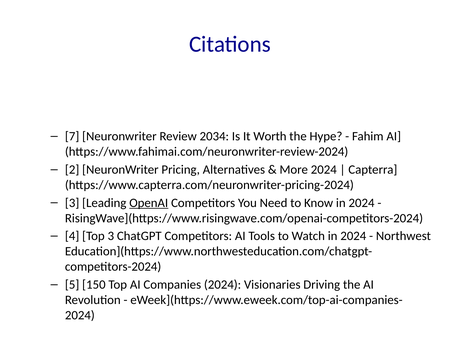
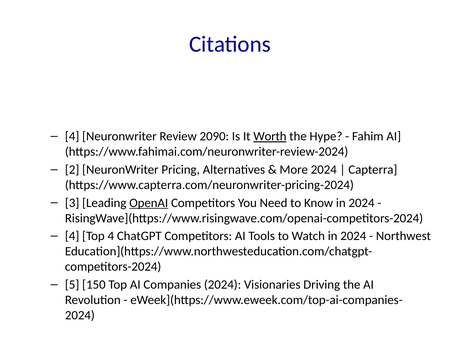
7 at (72, 136): 7 -> 4
2034: 2034 -> 2090
Worth underline: none -> present
Top 3: 3 -> 4
